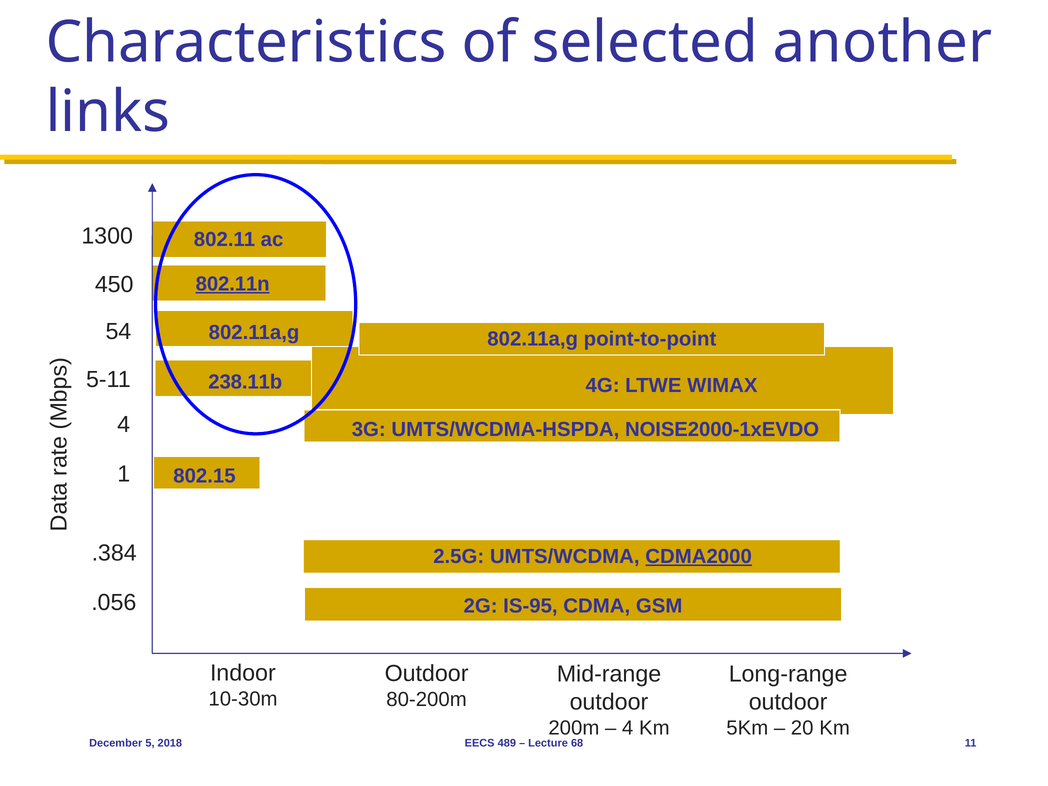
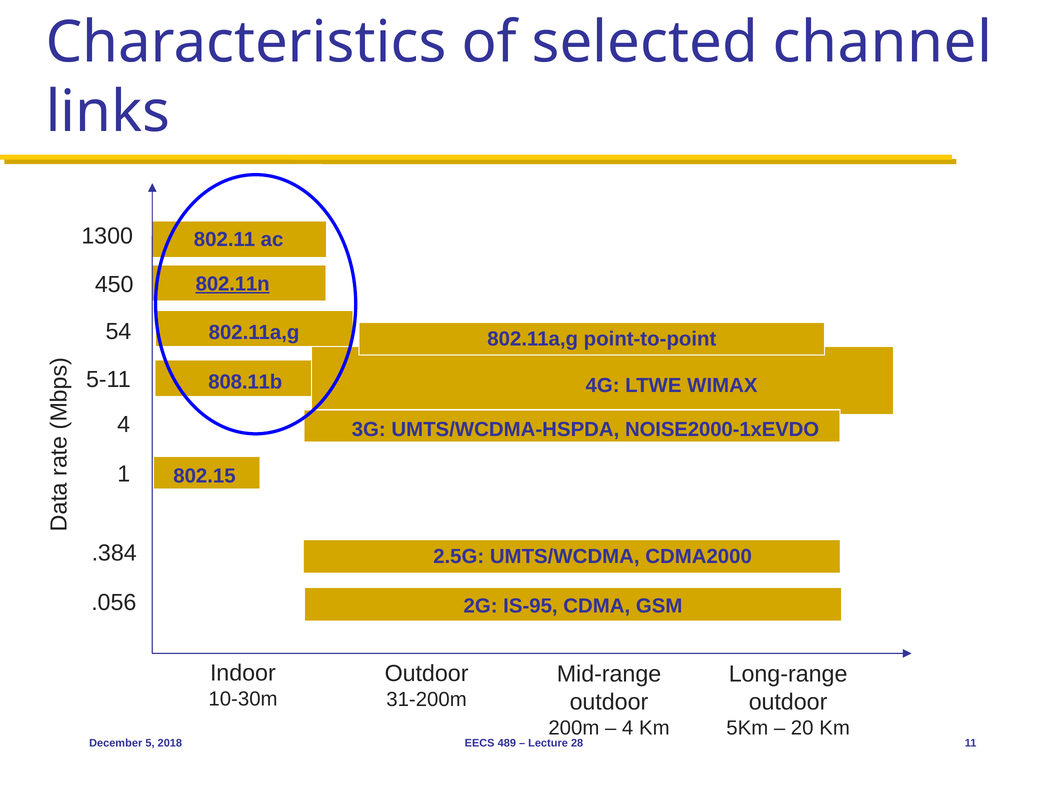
another: another -> channel
238.11b: 238.11b -> 808.11b
CDMA2000 underline: present -> none
80-200m: 80-200m -> 31-200m
68: 68 -> 28
